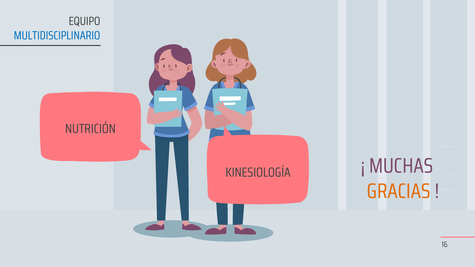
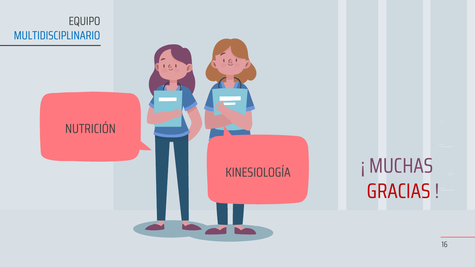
GRACIAS colour: orange -> red
